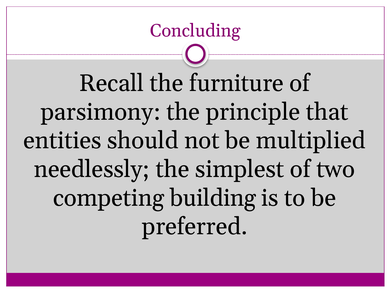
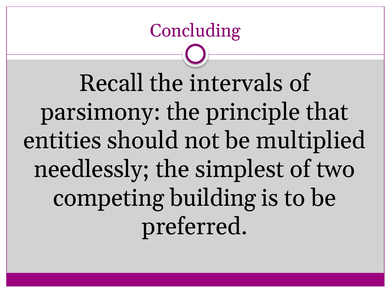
furniture: furniture -> intervals
